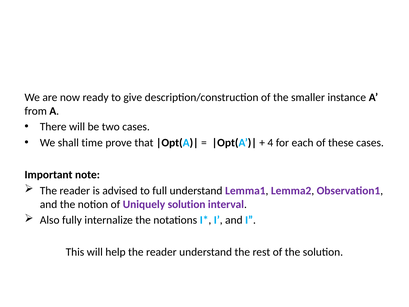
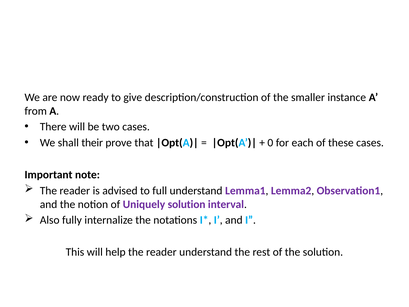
time: time -> their
4: 4 -> 0
